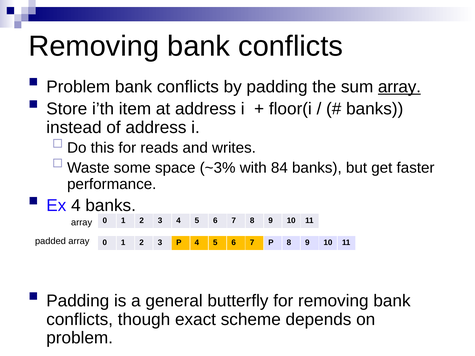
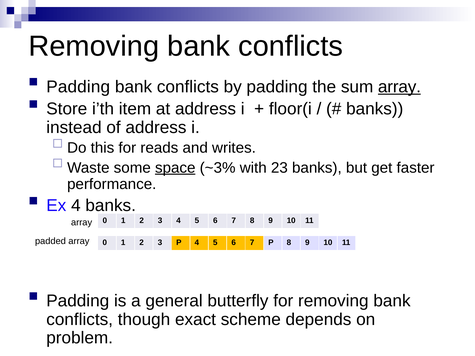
Problem at (78, 87): Problem -> Padding
space underline: none -> present
84: 84 -> 23
